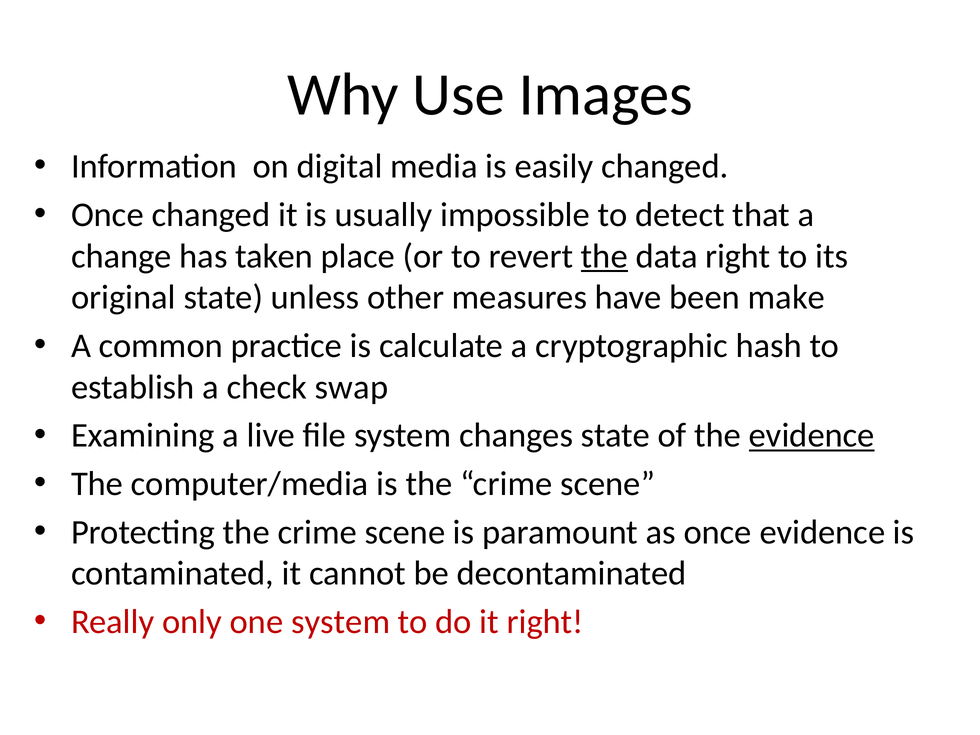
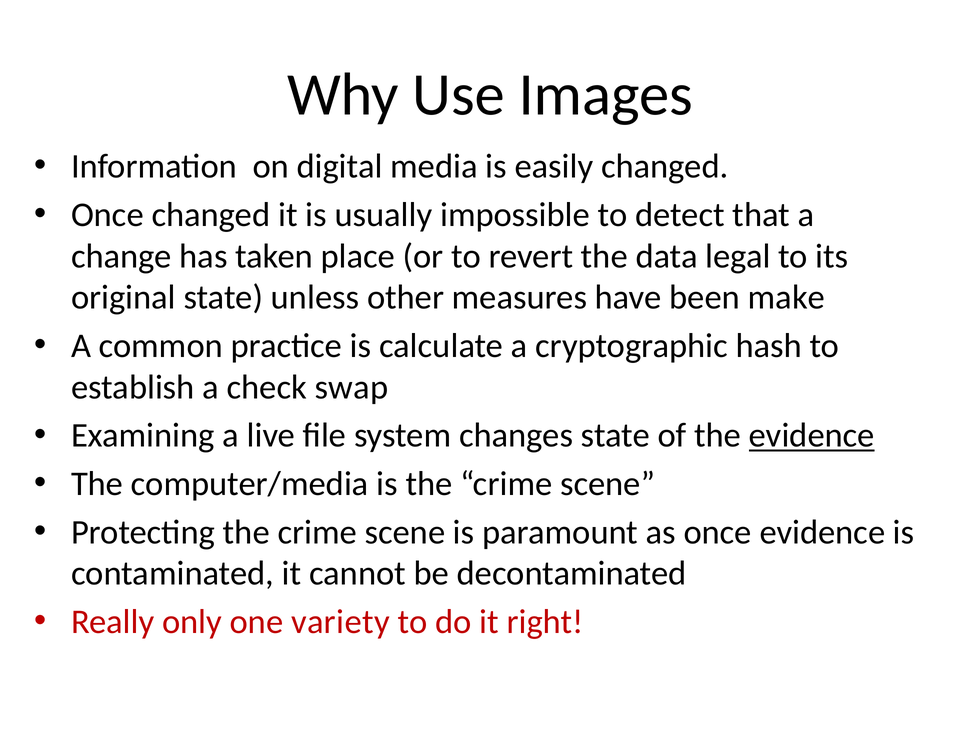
the at (604, 256) underline: present -> none
data right: right -> legal
one system: system -> variety
